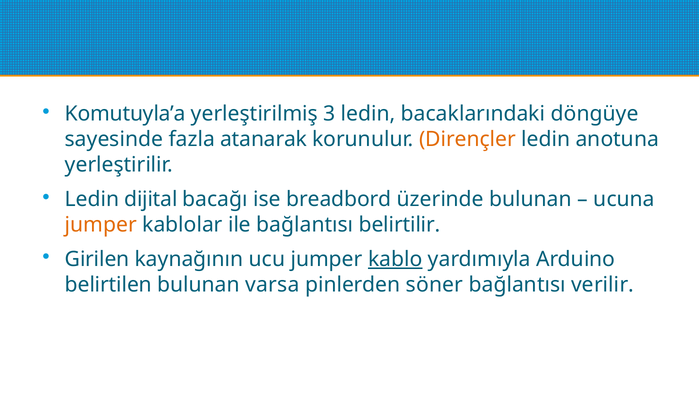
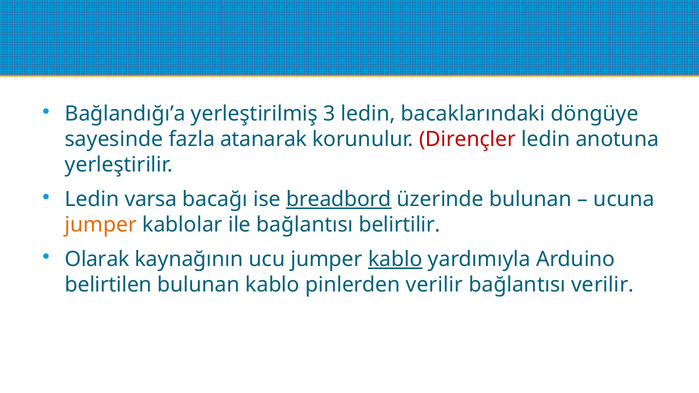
Komutuyla’a: Komutuyla’a -> Bağlandığı’a
Dirençler colour: orange -> red
dijital: dijital -> varsa
breadbord underline: none -> present
Girilen: Girilen -> Olarak
bulunan varsa: varsa -> kablo
pinlerden söner: söner -> verilir
